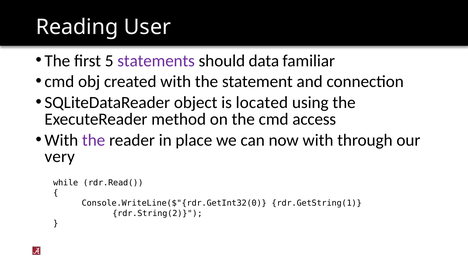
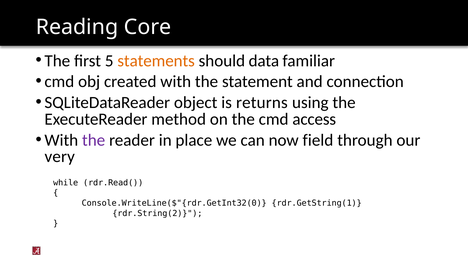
User: User -> Core
statements colour: purple -> orange
located: located -> returns
now with: with -> field
